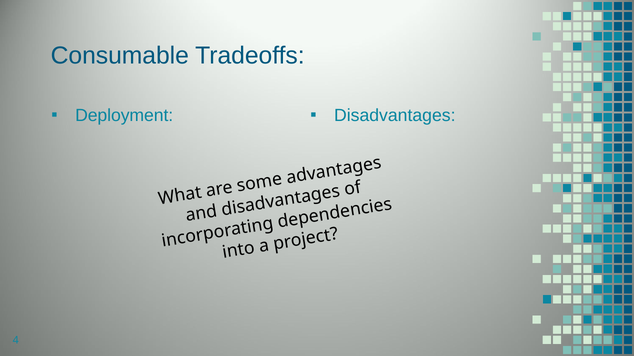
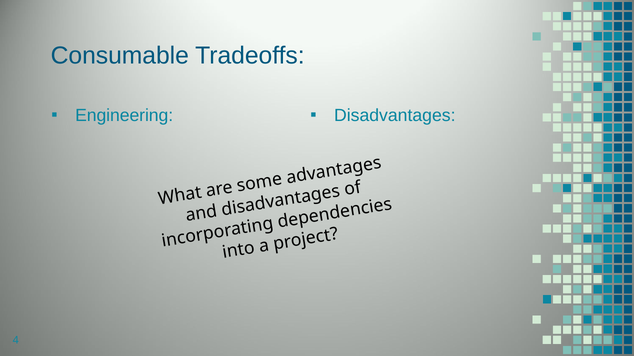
Deployment: Deployment -> Engineering
